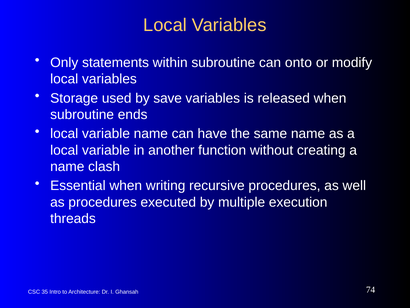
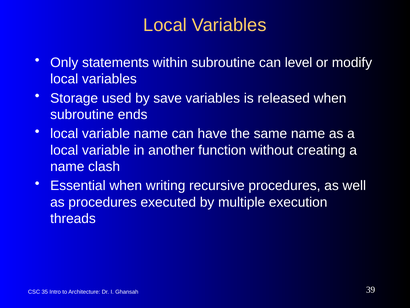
onto: onto -> level
74: 74 -> 39
